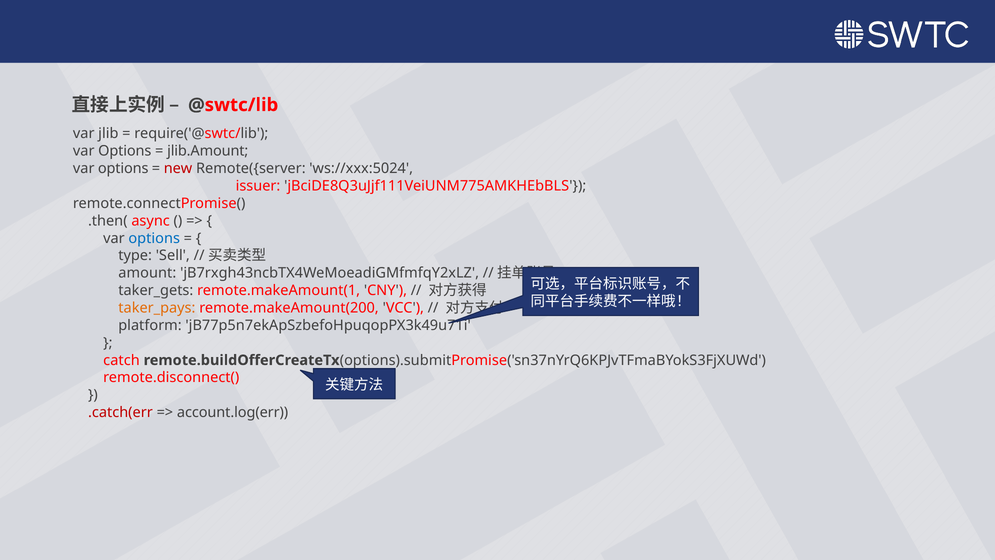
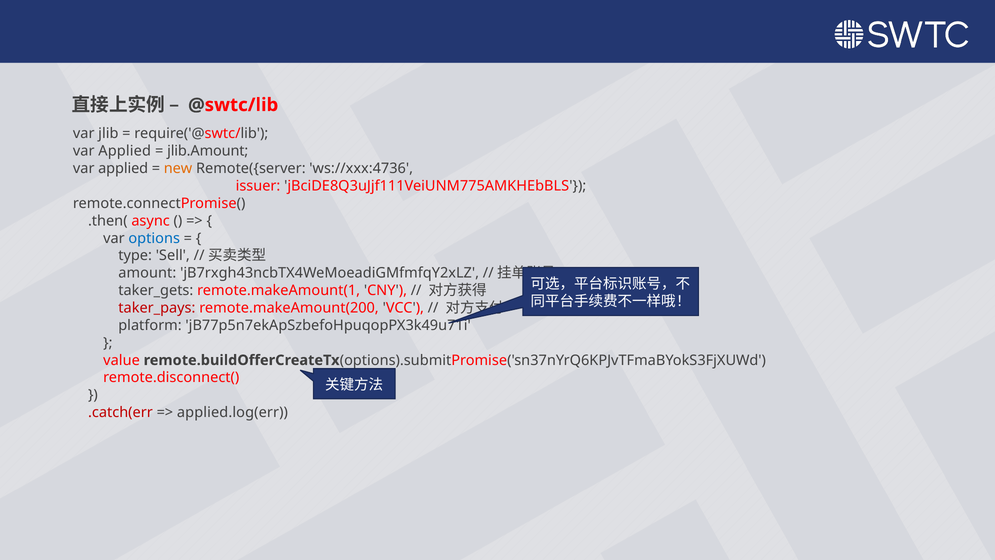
Options at (125, 151): Options -> Applied
options at (123, 168): options -> applied
new colour: red -> orange
ws://xxx:5024: ws://xxx:5024 -> ws://xxx:4736
taker_pays colour: orange -> red
catch: catch -> value
account.log(err: account.log(err -> applied.log(err
